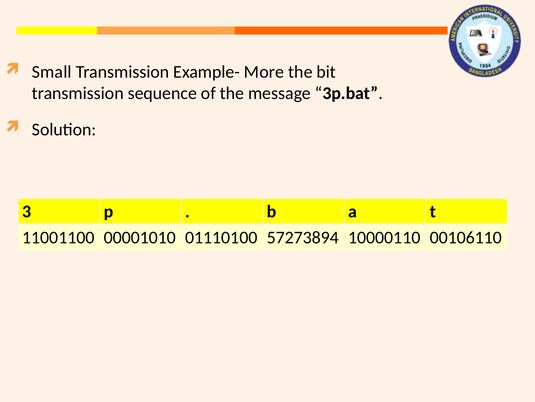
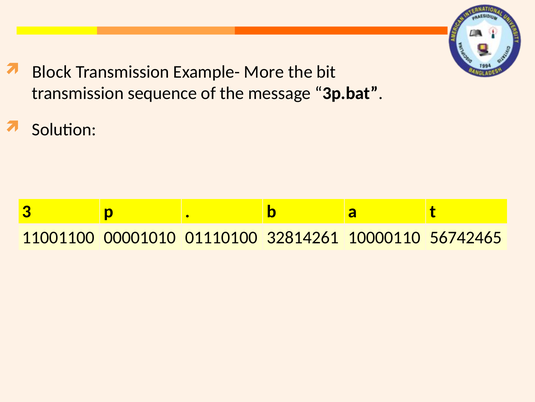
Small: Small -> Block
57273894: 57273894 -> 32814261
00106110: 00106110 -> 56742465
